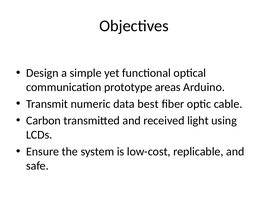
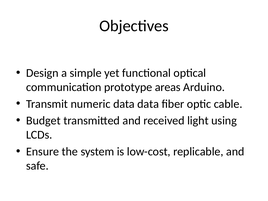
data best: best -> data
Carbon: Carbon -> Budget
